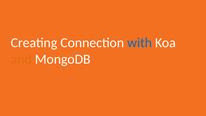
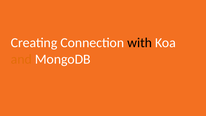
with colour: blue -> black
